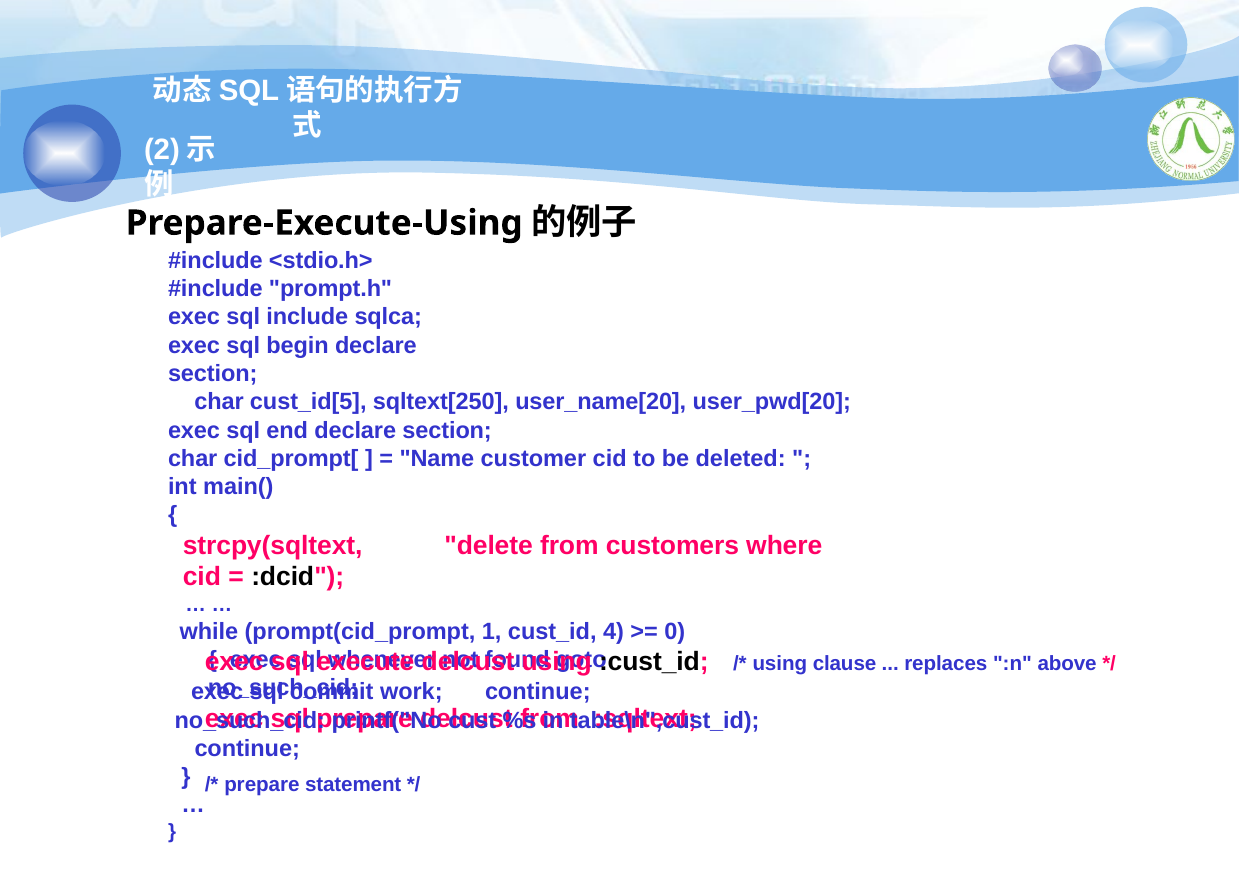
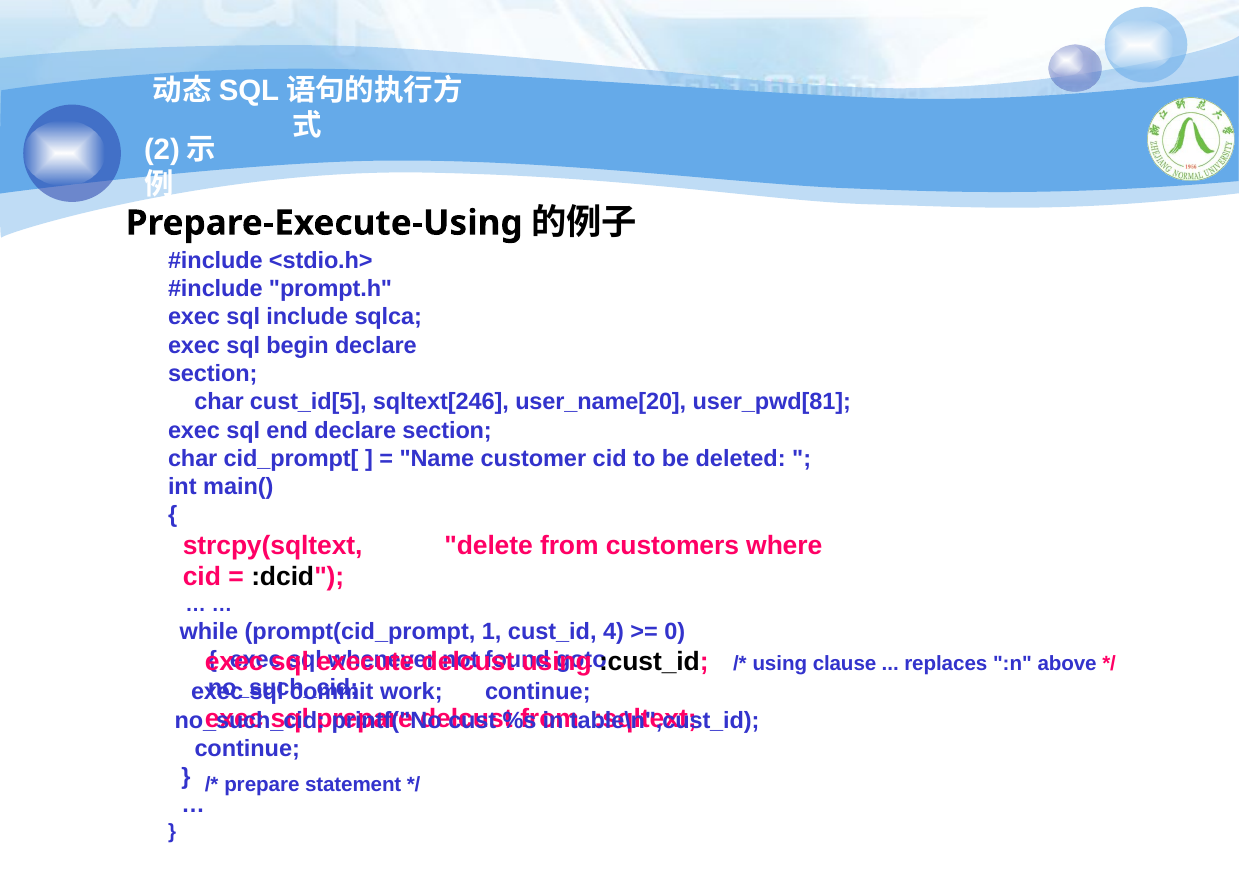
sqltext[250: sqltext[250 -> sqltext[246
user_pwd[20: user_pwd[20 -> user_pwd[81
